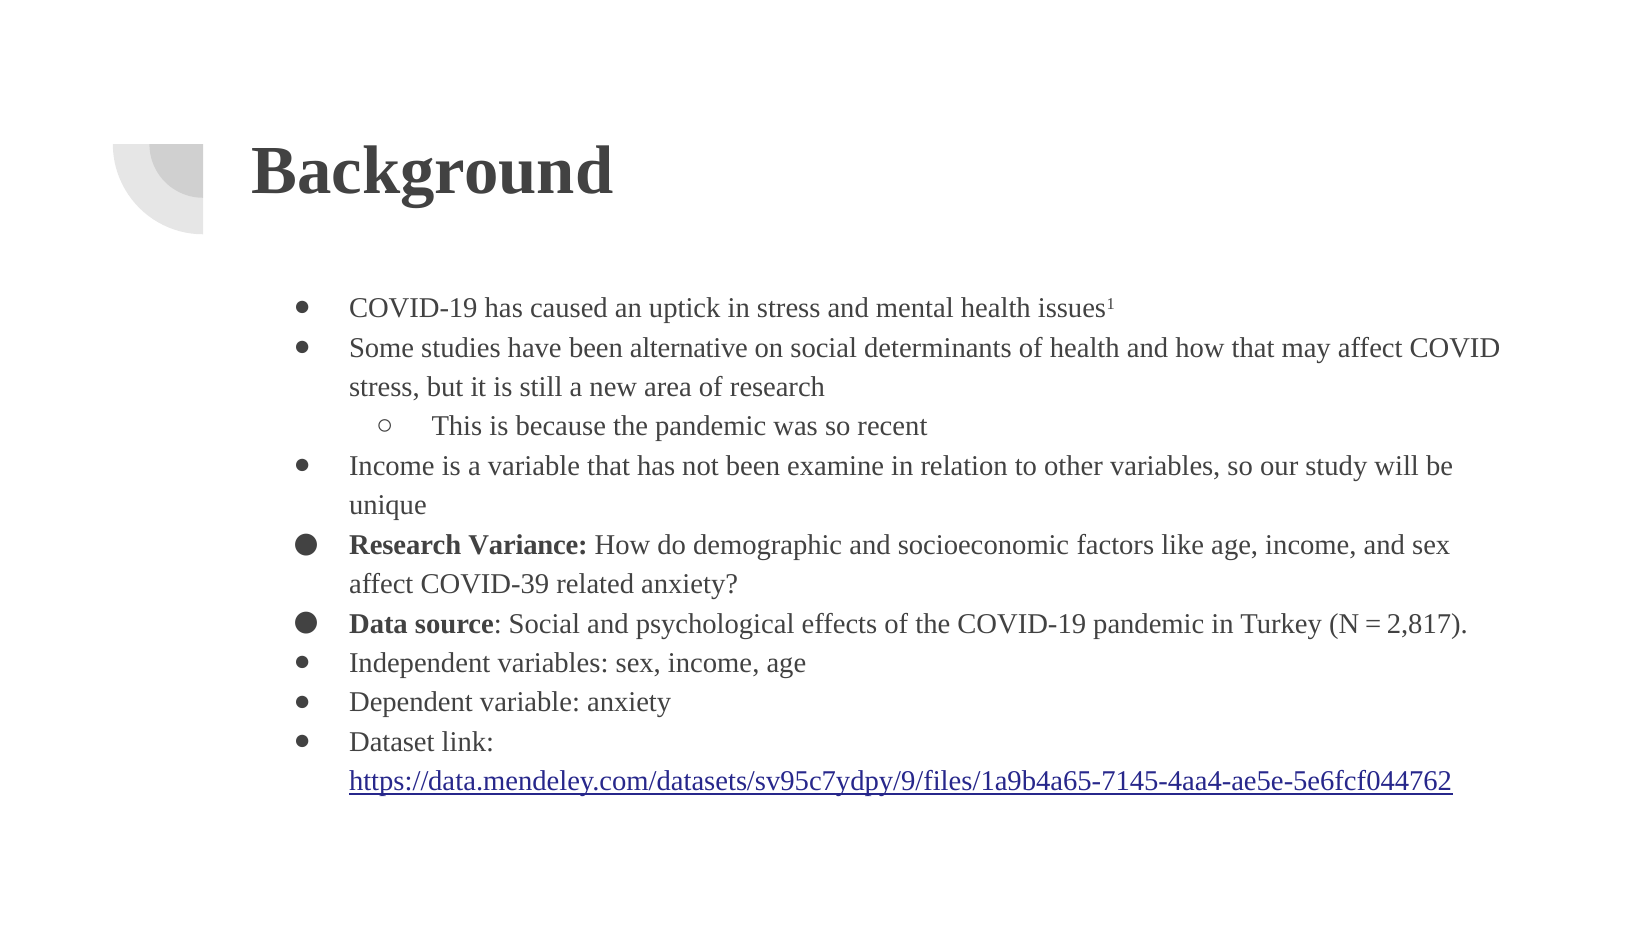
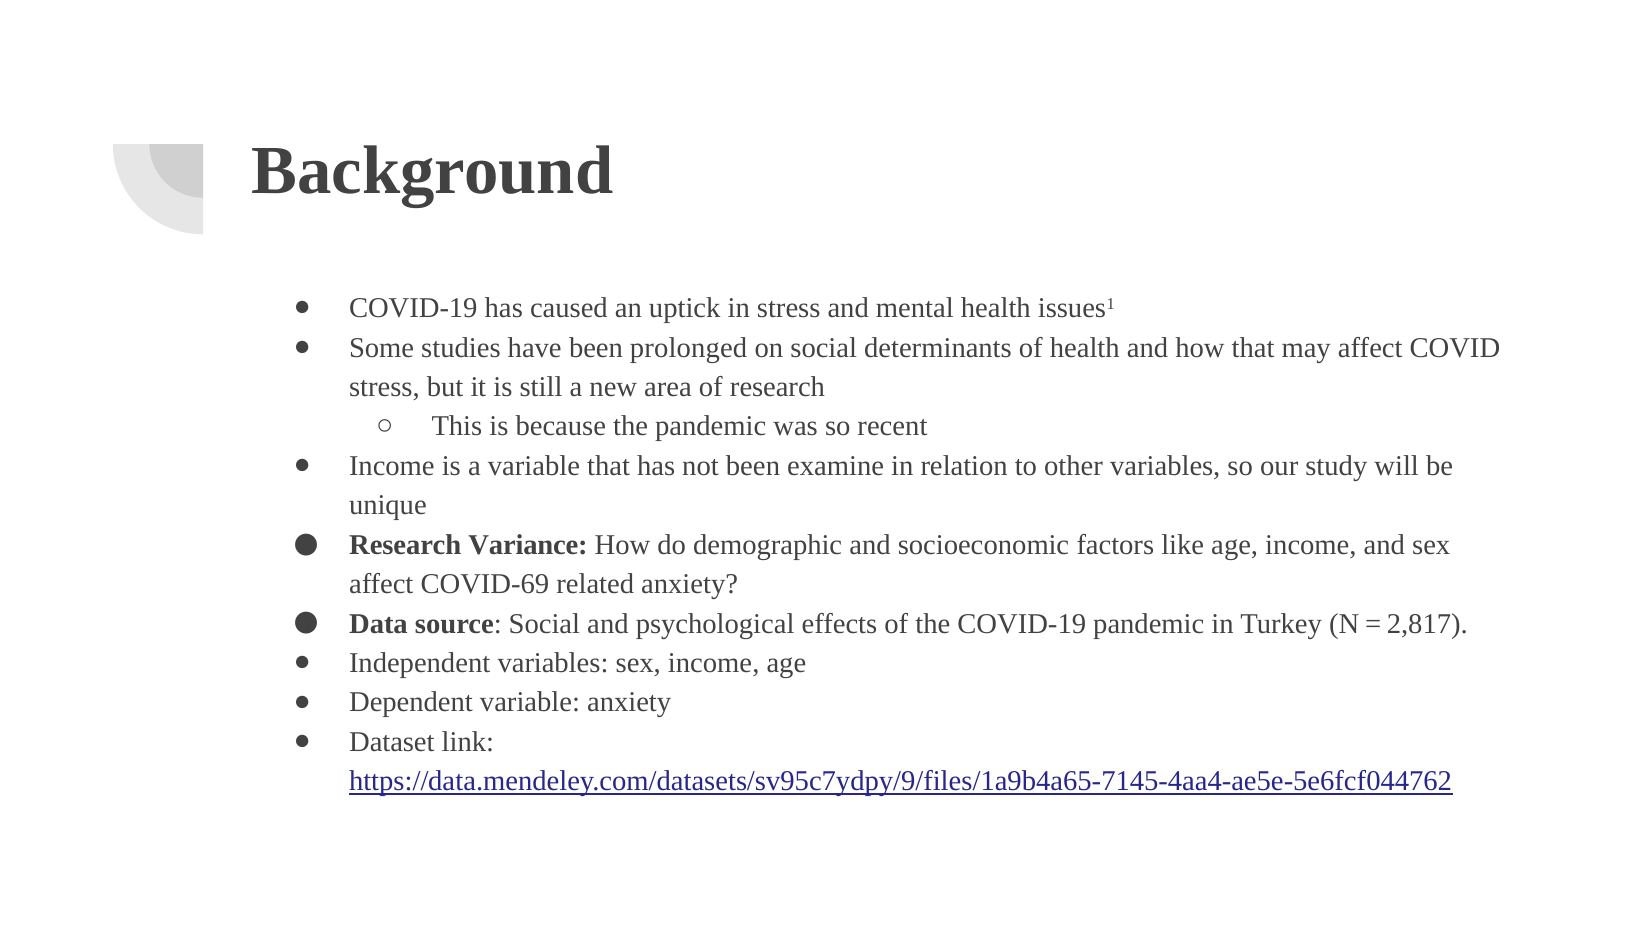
alternative: alternative -> prolonged
COVID-39: COVID-39 -> COVID-69
